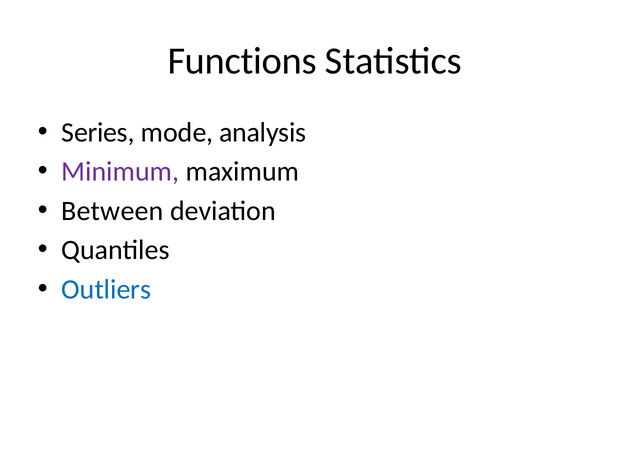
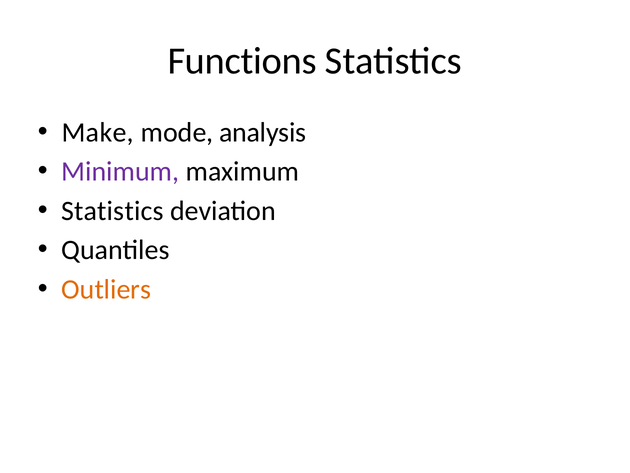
Series: Series -> Make
Between at (112, 211): Between -> Statistics
Outliers colour: blue -> orange
